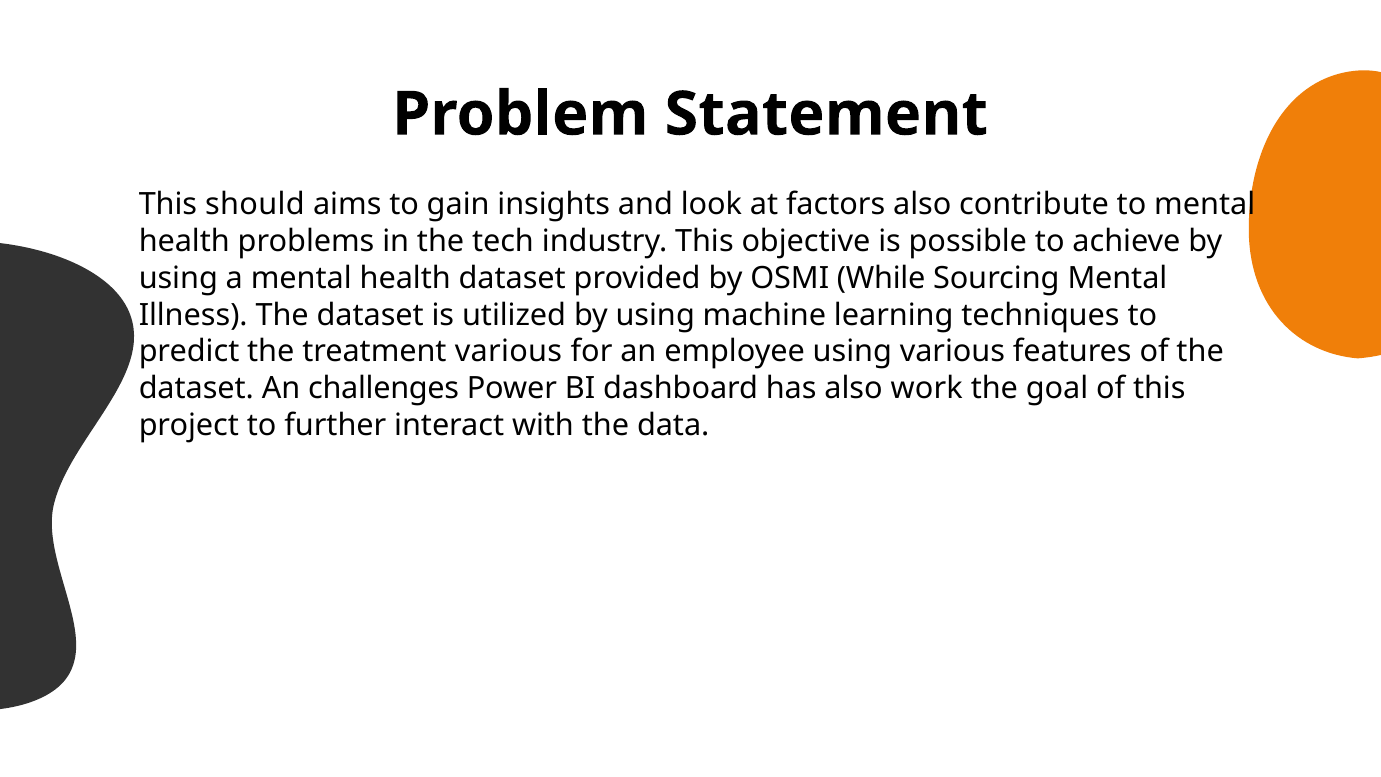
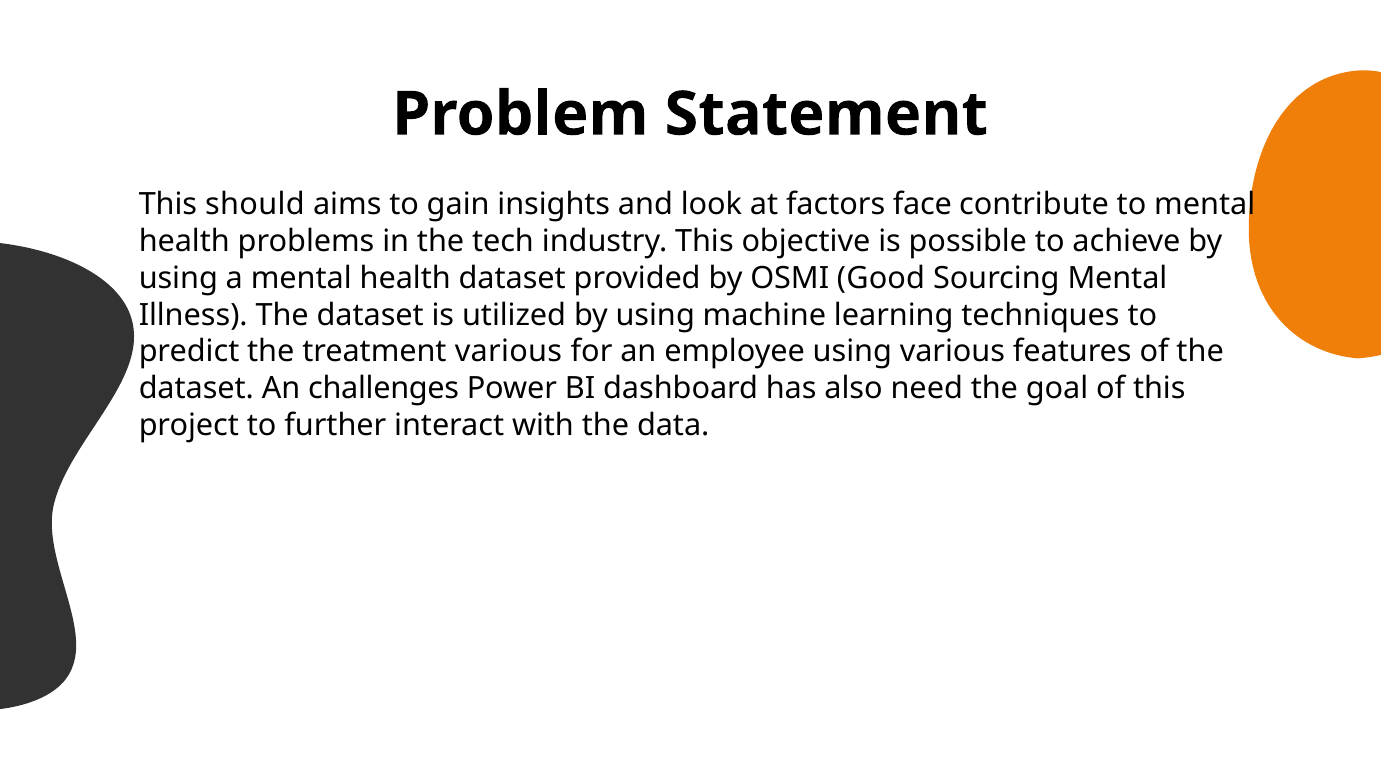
factors also: also -> face
While: While -> Good
work: work -> need
